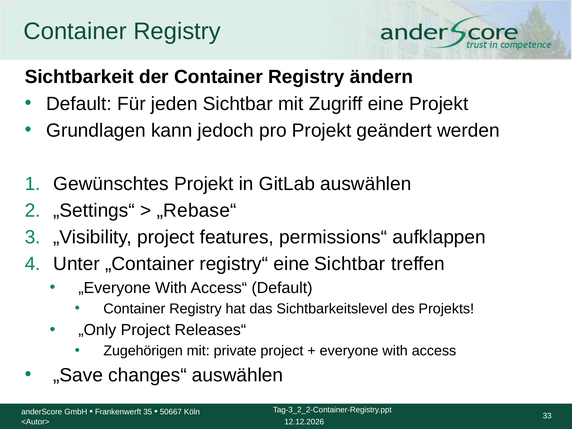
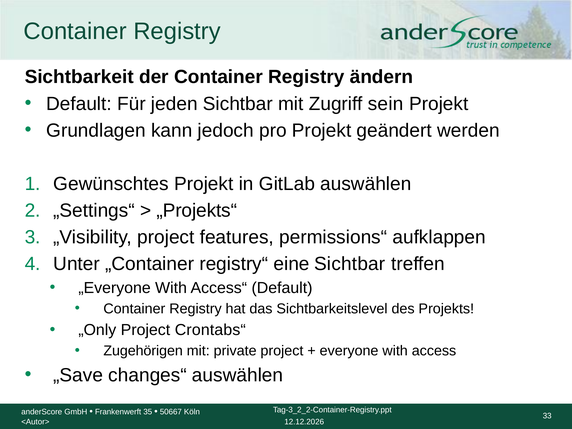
Zugriff eine: eine -> sein
„Rebase“: „Rebase“ -> „Projekts“
Releases“: Releases“ -> Crontabs“
